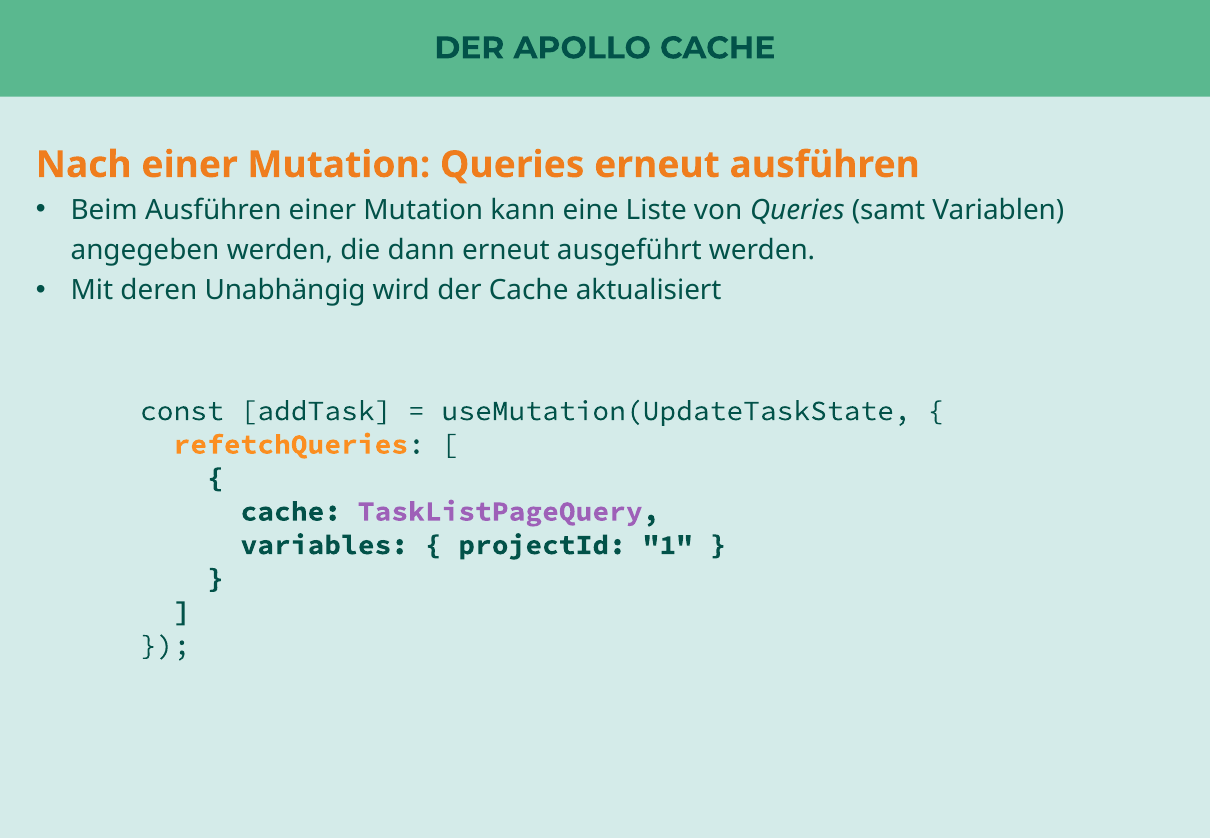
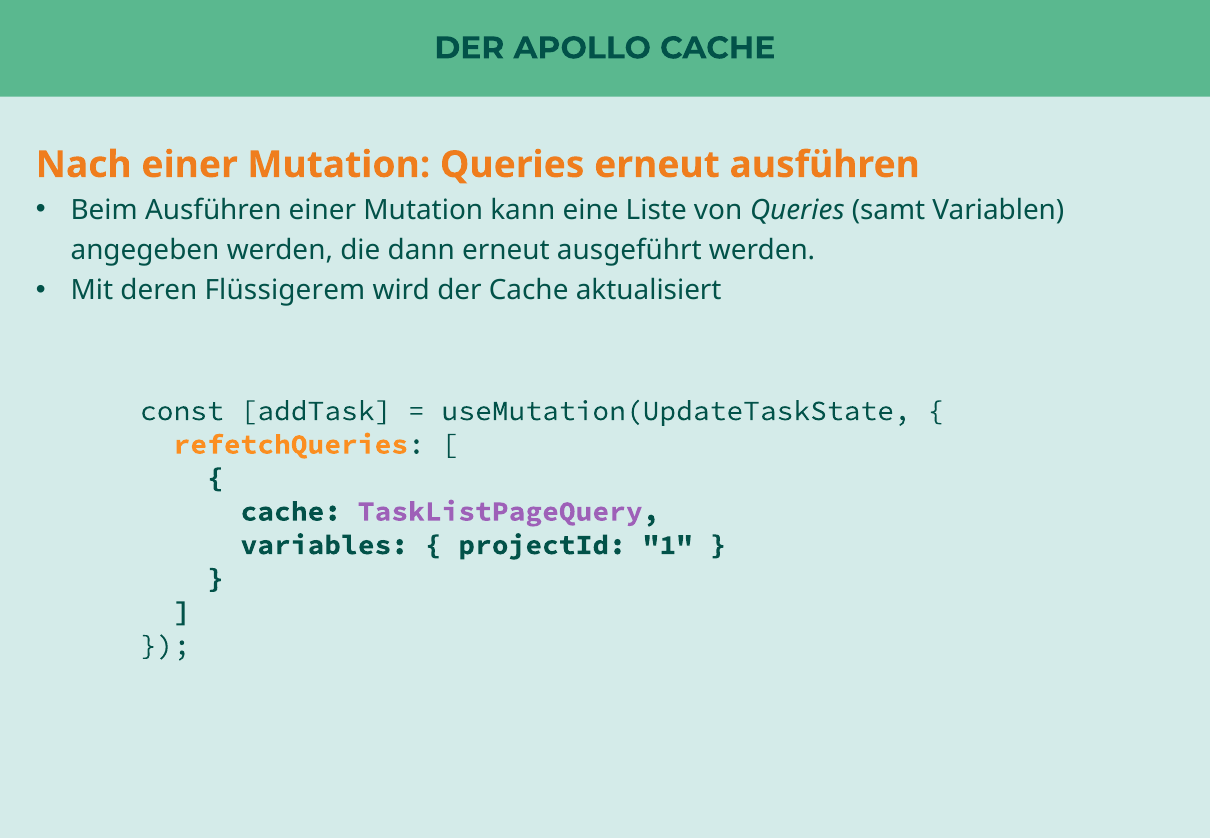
Unabhängig: Unabhängig -> Flüssigerem
